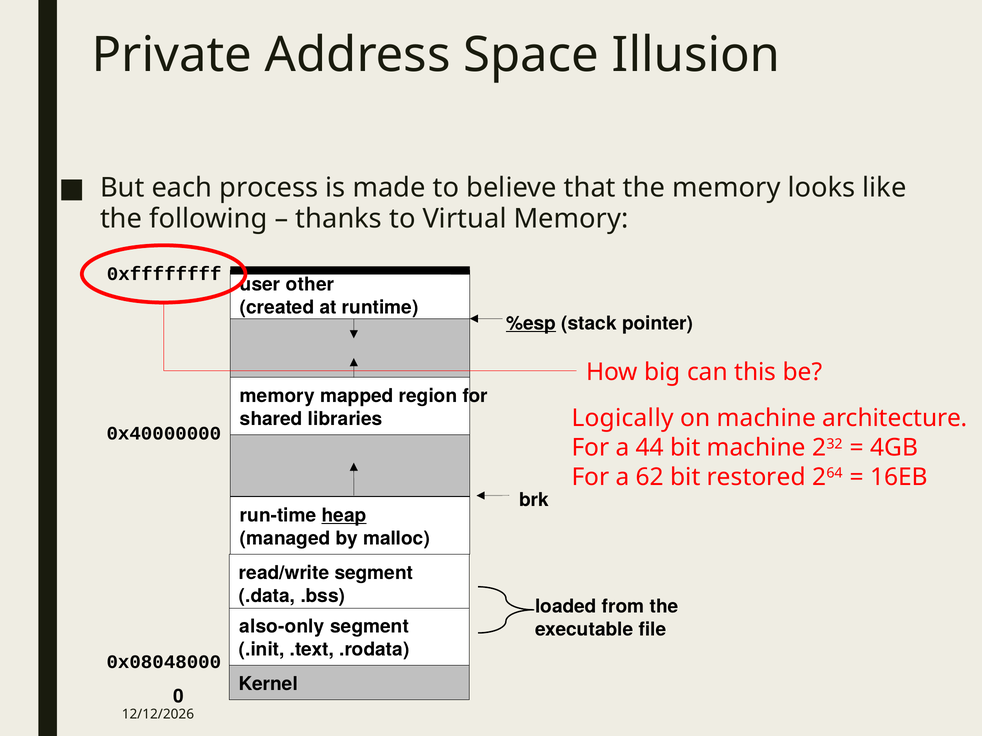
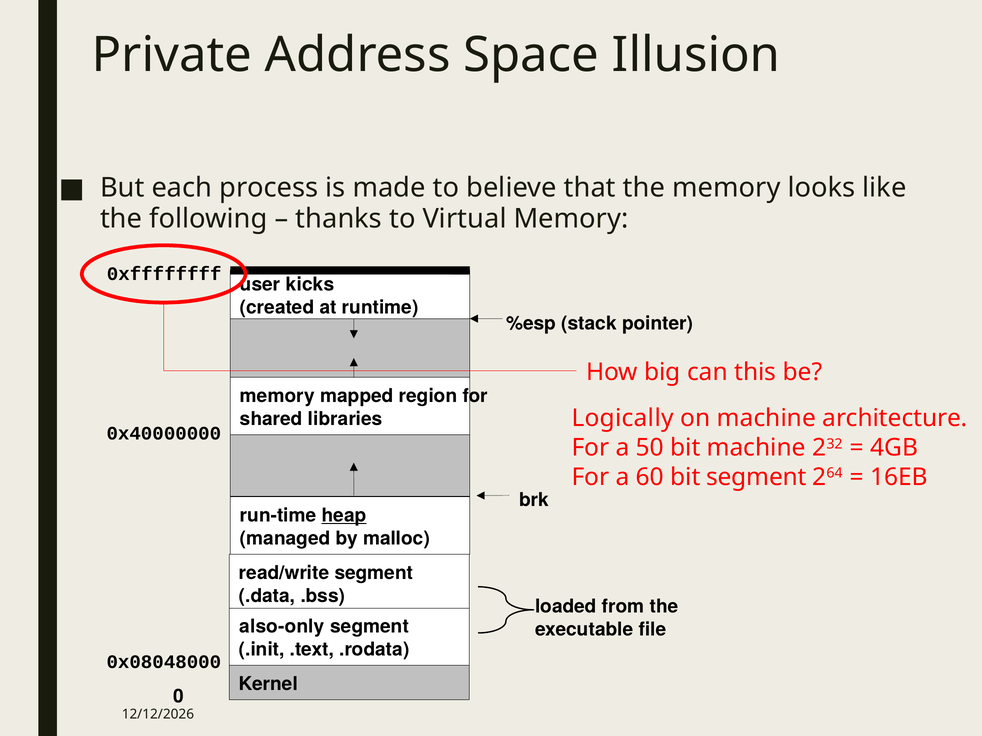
other: other -> kicks
%esp underline: present -> none
44: 44 -> 50
62: 62 -> 60
bit restored: restored -> segment
